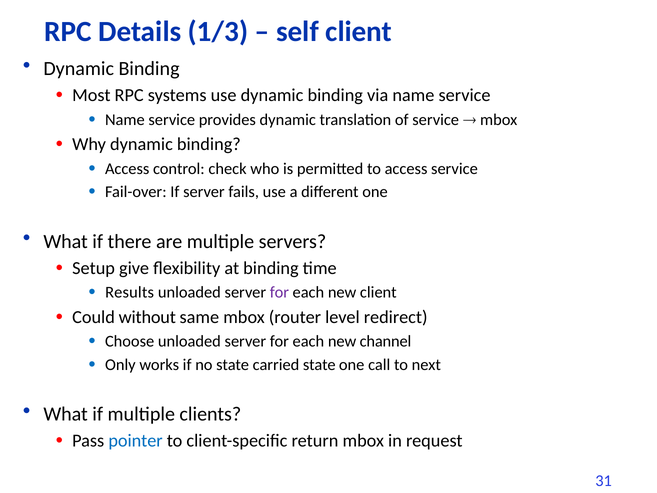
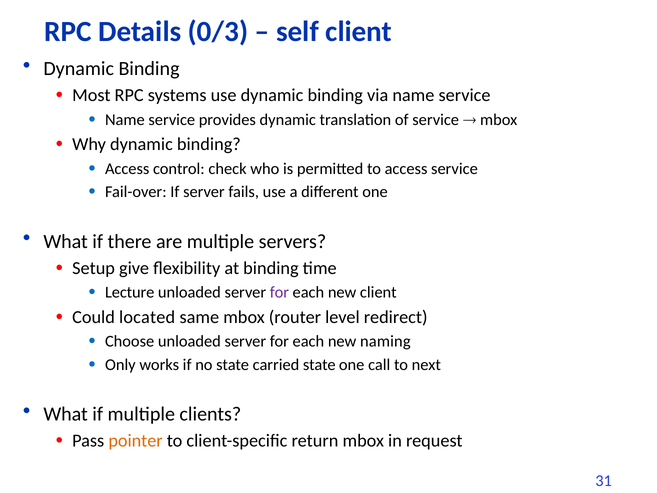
1/3: 1/3 -> 0/3
Results: Results -> Lecture
without: without -> located
channel: channel -> naming
pointer colour: blue -> orange
